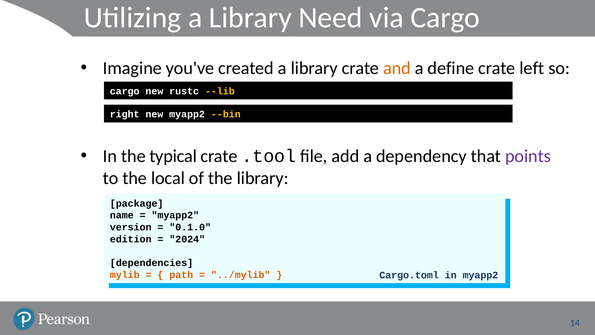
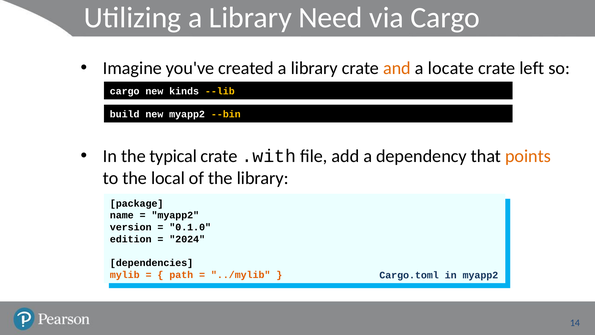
define: define -> locate
rustc: rustc -> kinds
right: right -> build
.tool: .tool -> .with
points colour: purple -> orange
